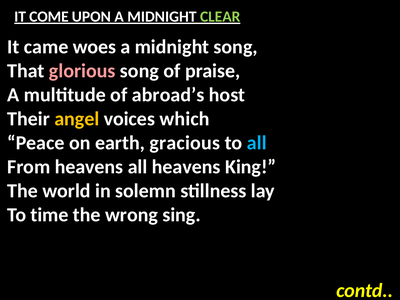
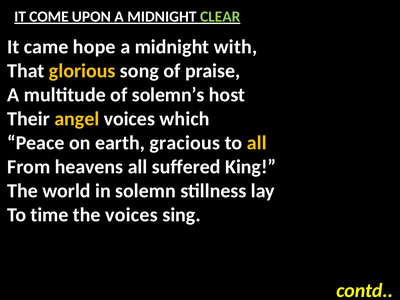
woes: woes -> hope
midnight song: song -> with
glorious colour: pink -> yellow
abroad’s: abroad’s -> solemn’s
all at (257, 143) colour: light blue -> yellow
all heavens: heavens -> suffered
the wrong: wrong -> voices
